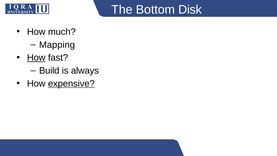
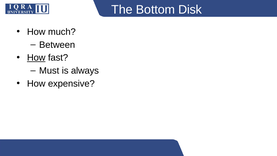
Mapping: Mapping -> Between
Build: Build -> Must
expensive underline: present -> none
